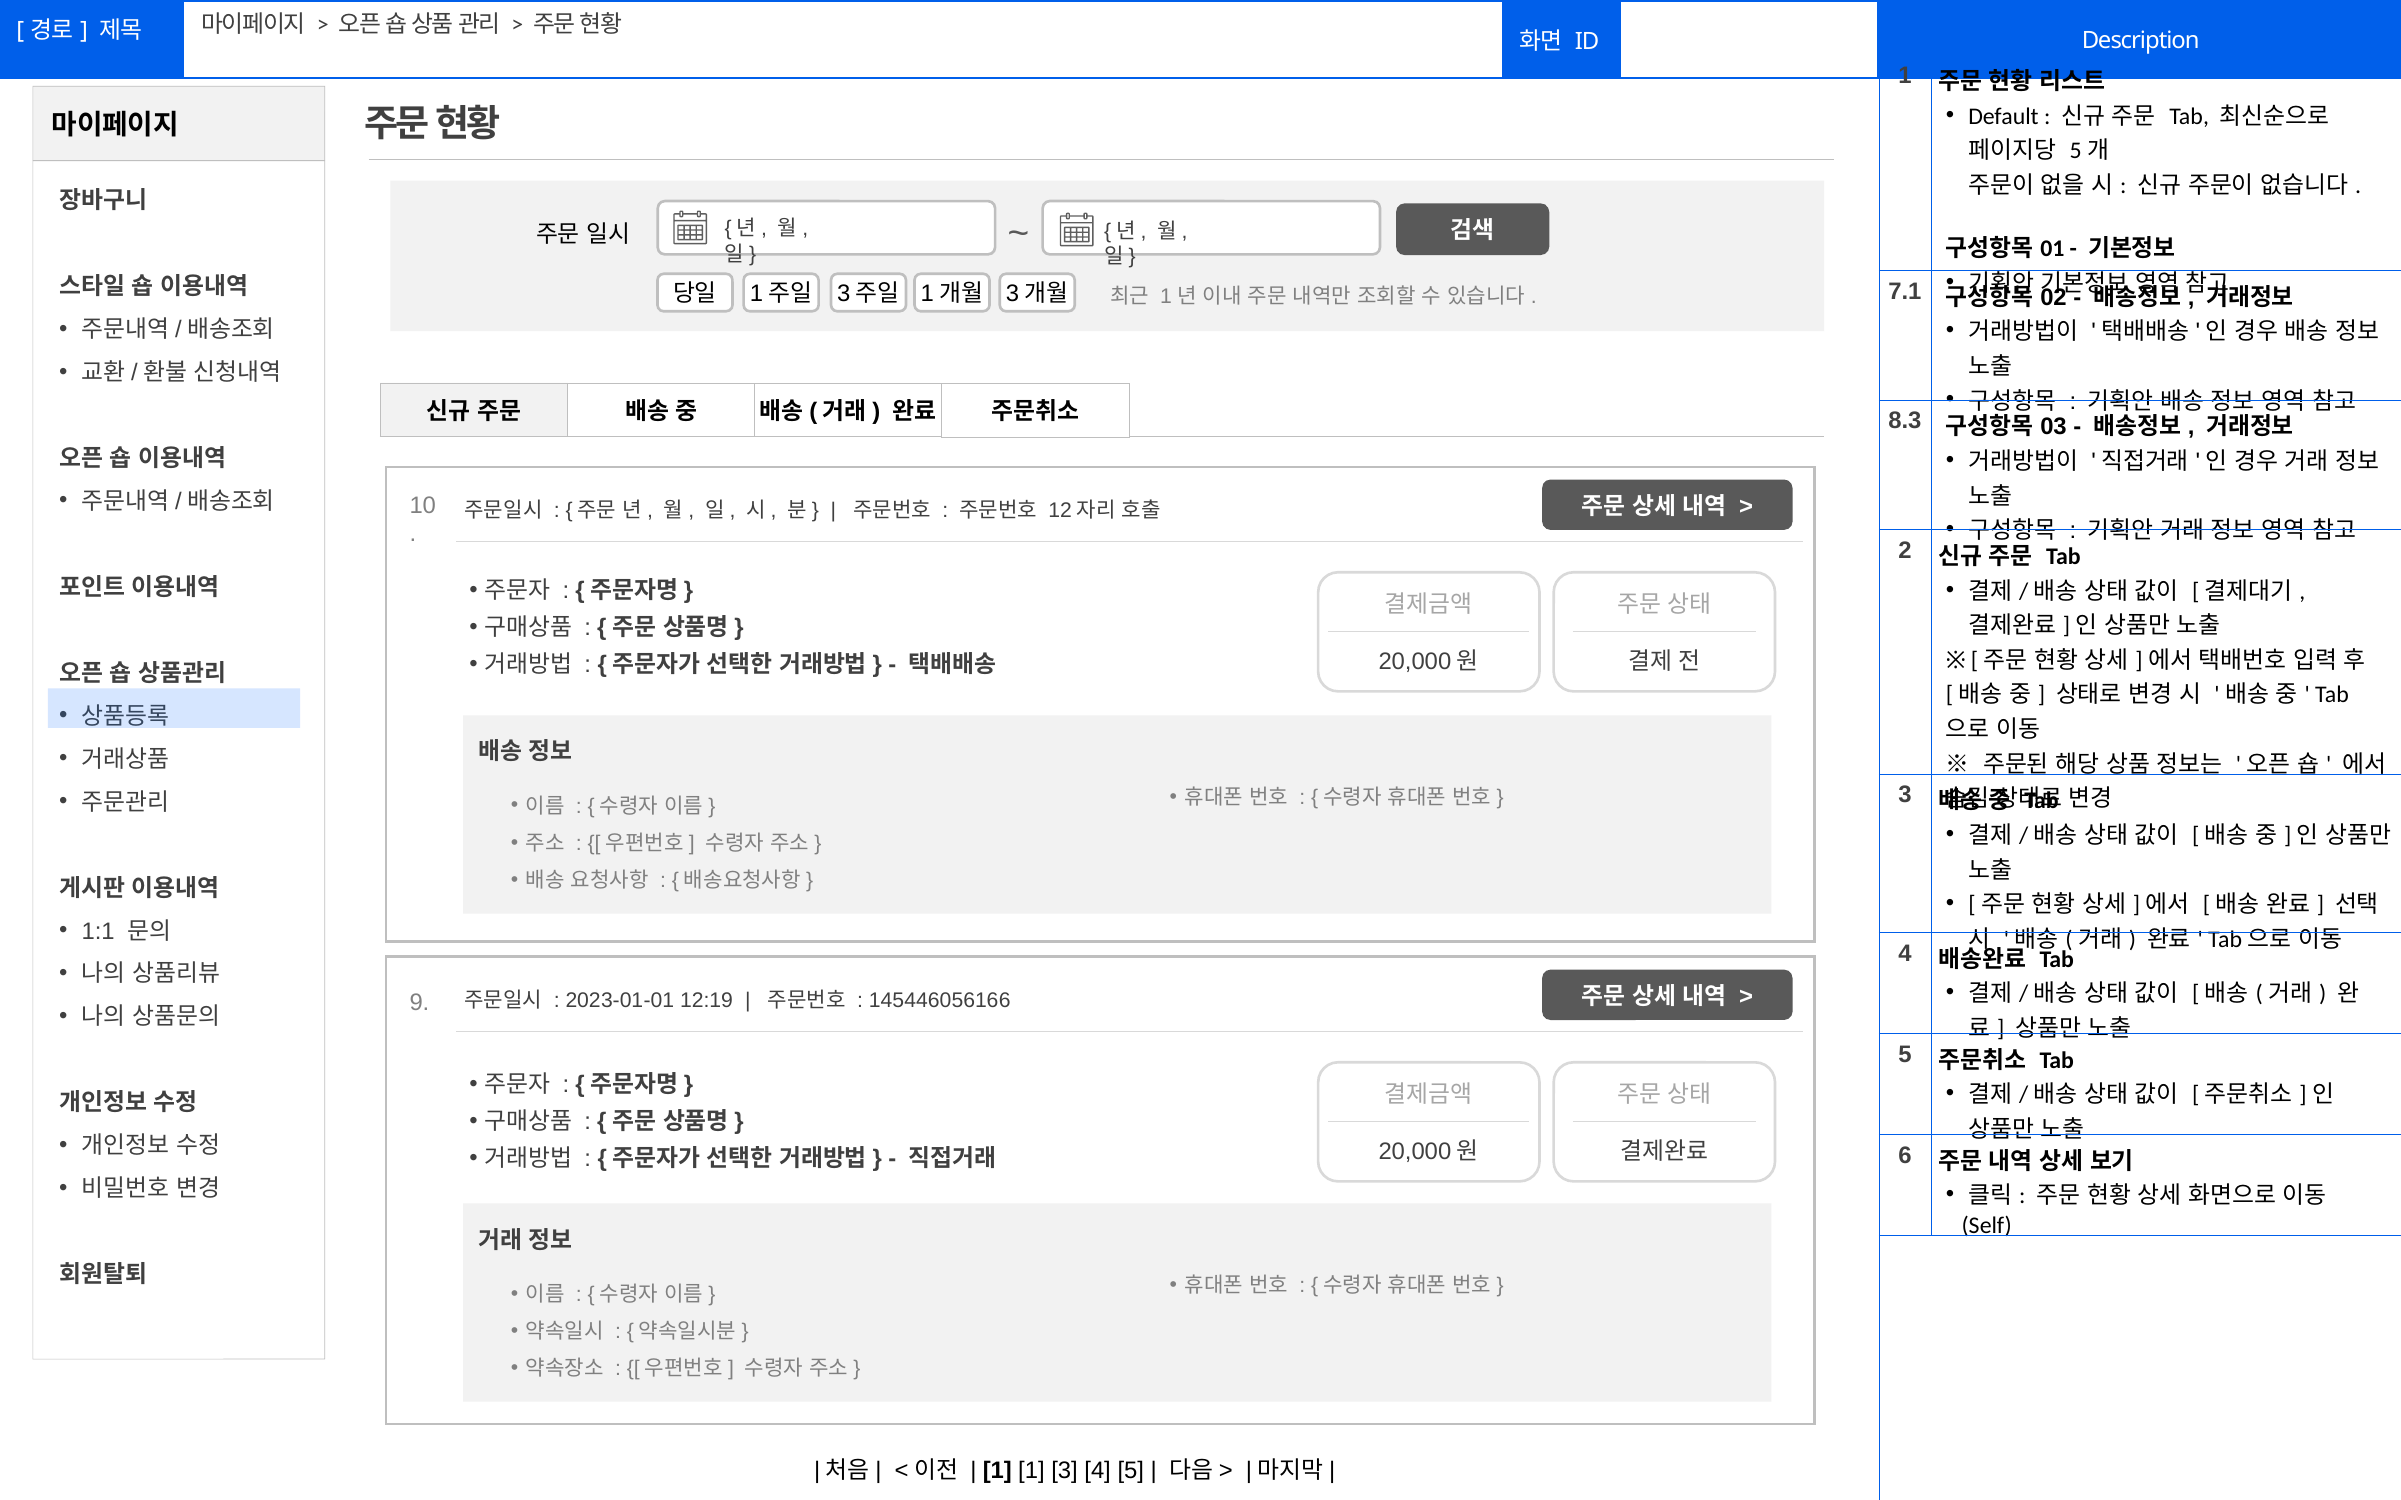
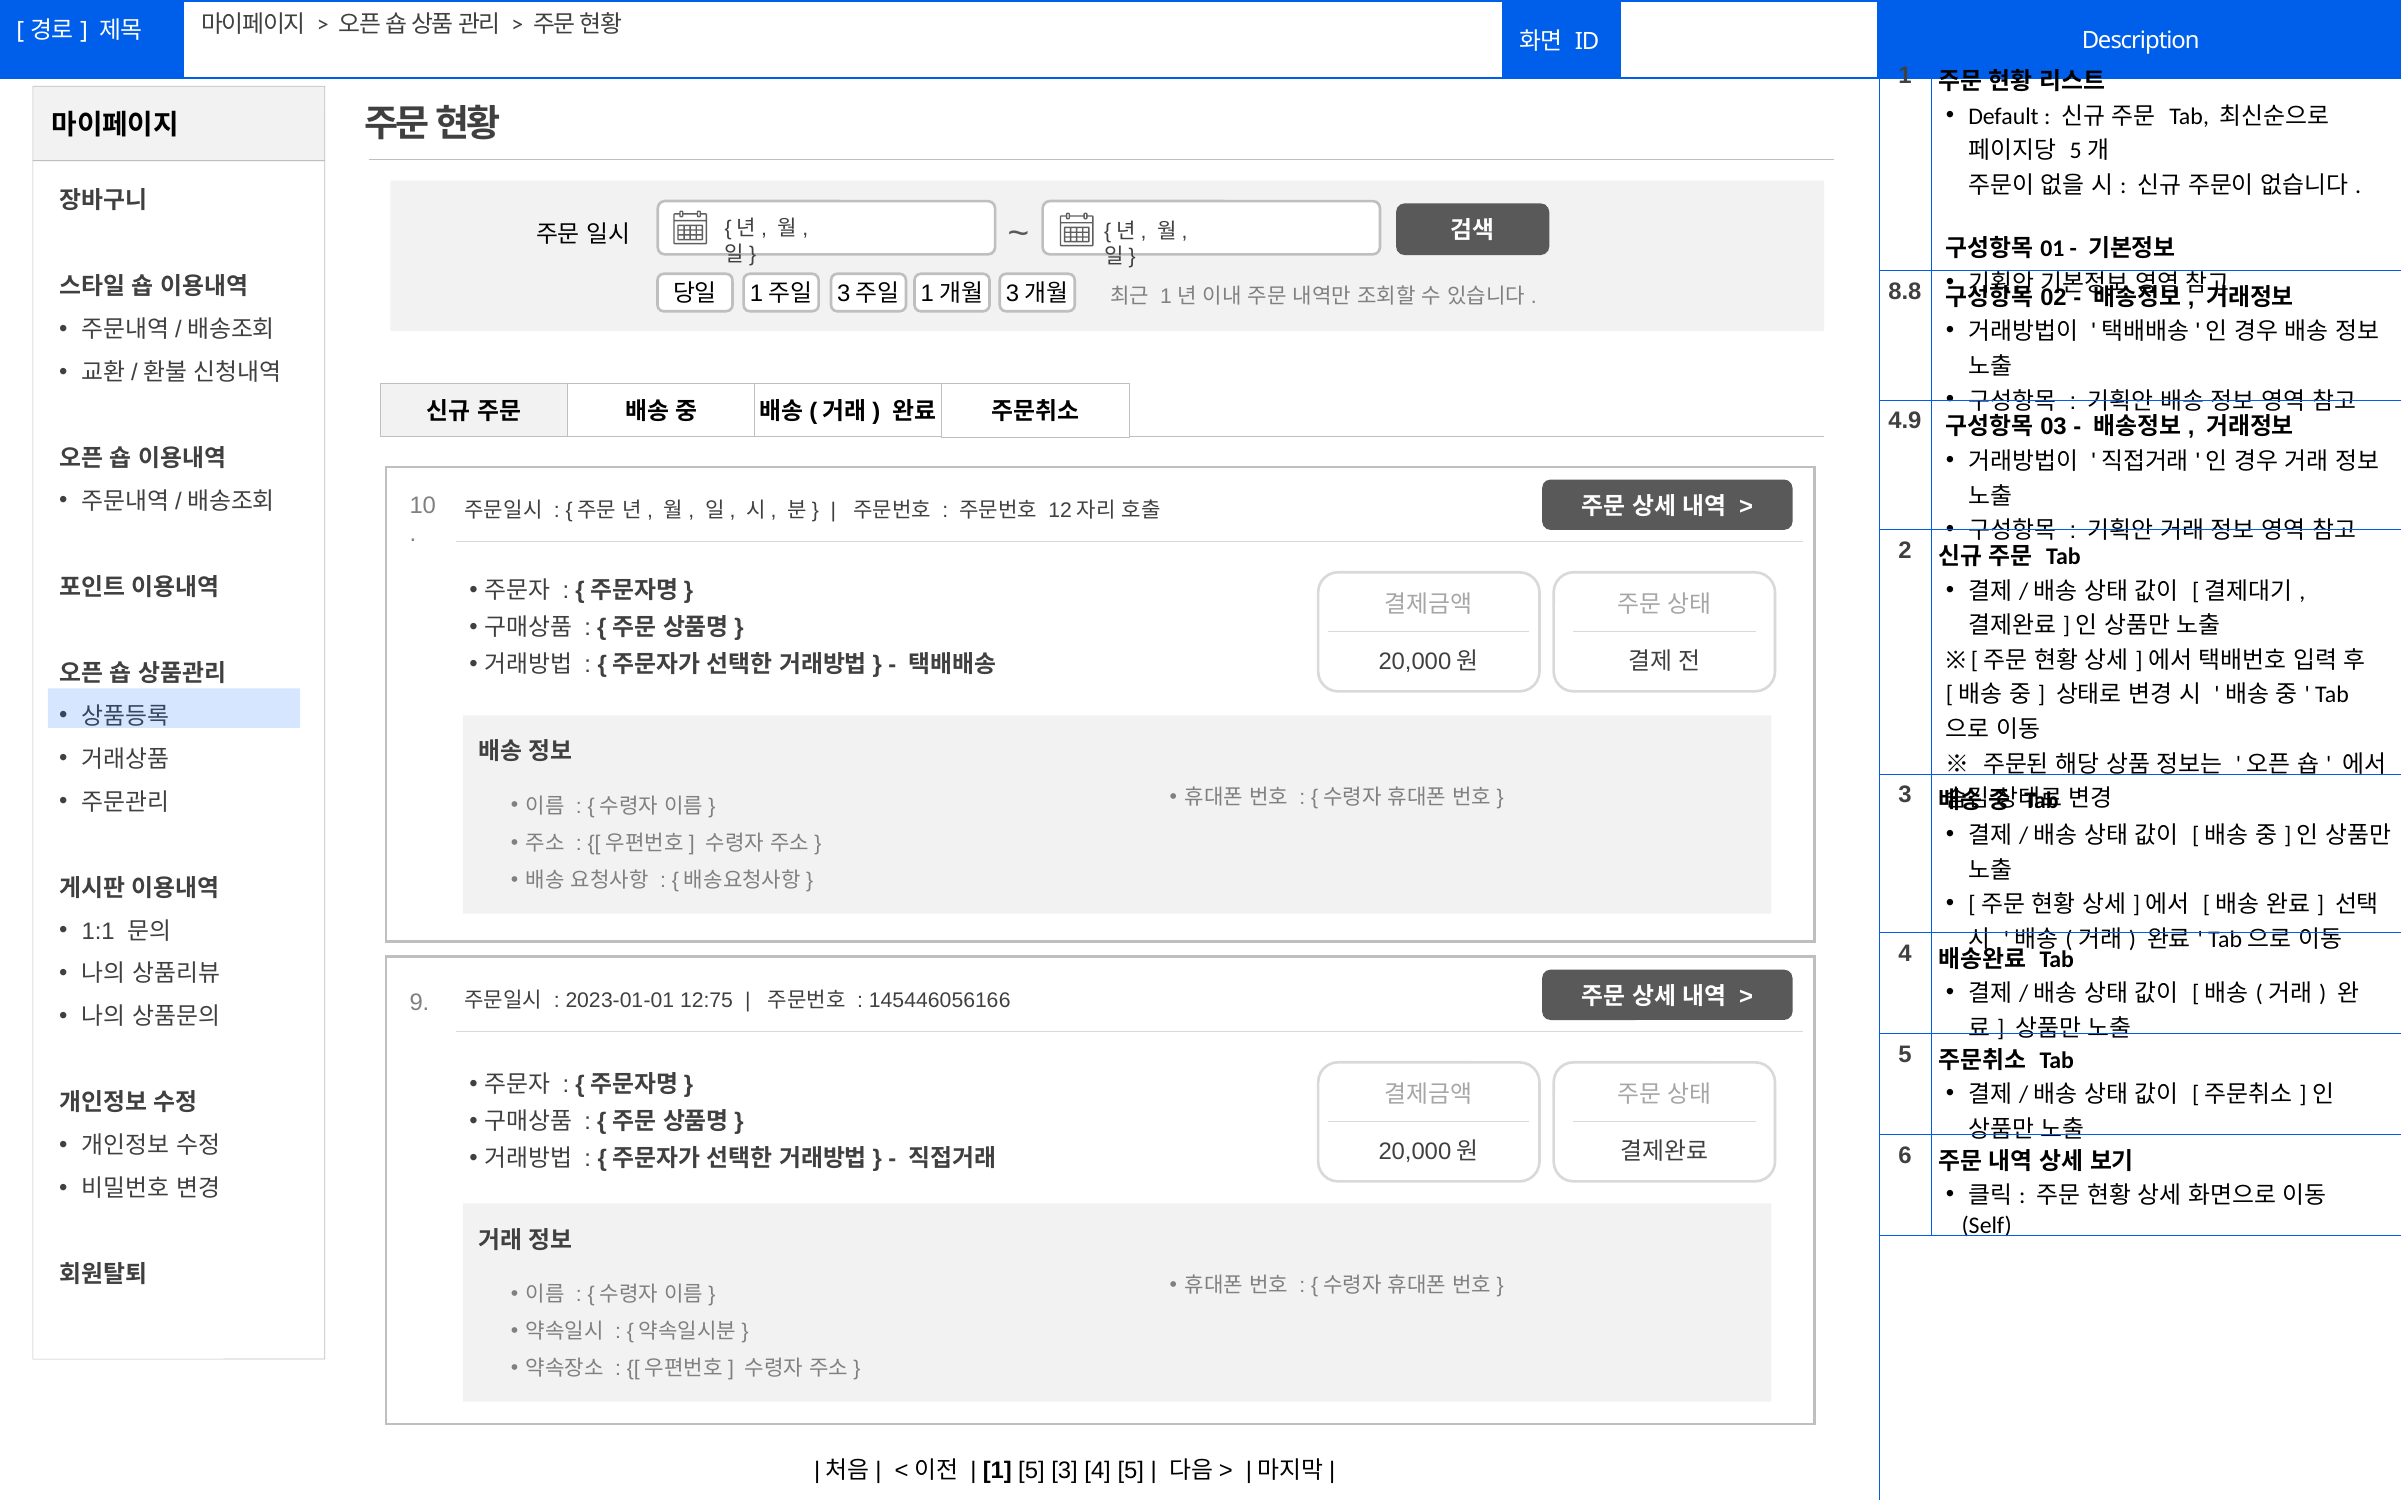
7.1: 7.1 -> 8.8
8.3: 8.3 -> 4.9
12:19: 12:19 -> 12:75
1 1: 1 -> 5
